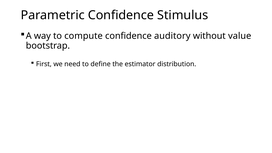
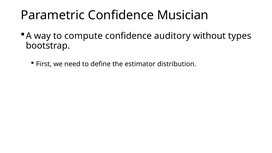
Stimulus: Stimulus -> Musician
value: value -> types
